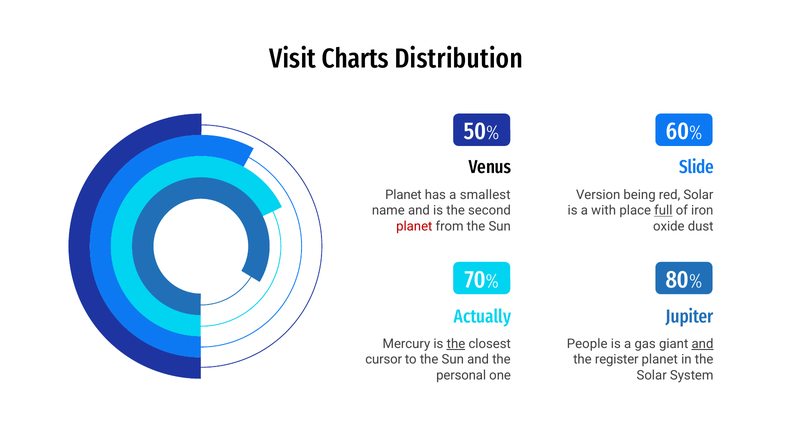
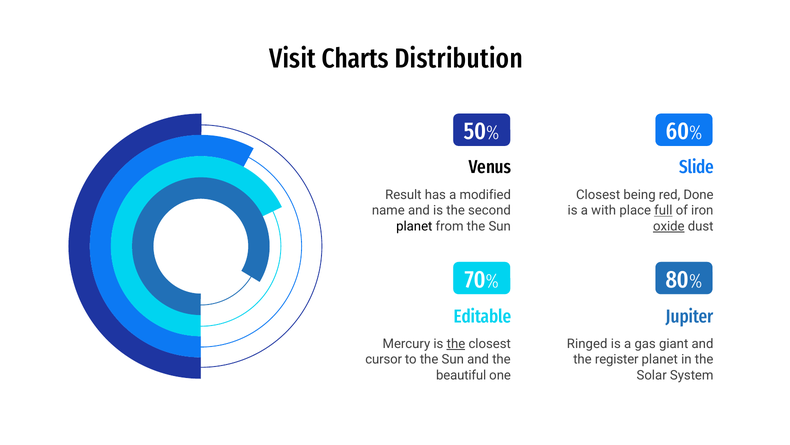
Planet at (403, 194): Planet -> Result
smallest: smallest -> modified
Version at (598, 194): Version -> Closest
red Solar: Solar -> Done
planet at (414, 226) colour: red -> black
oxide underline: none -> present
Actually: Actually -> Editable
People: People -> Ringed
and at (702, 343) underline: present -> none
personal: personal -> beautiful
